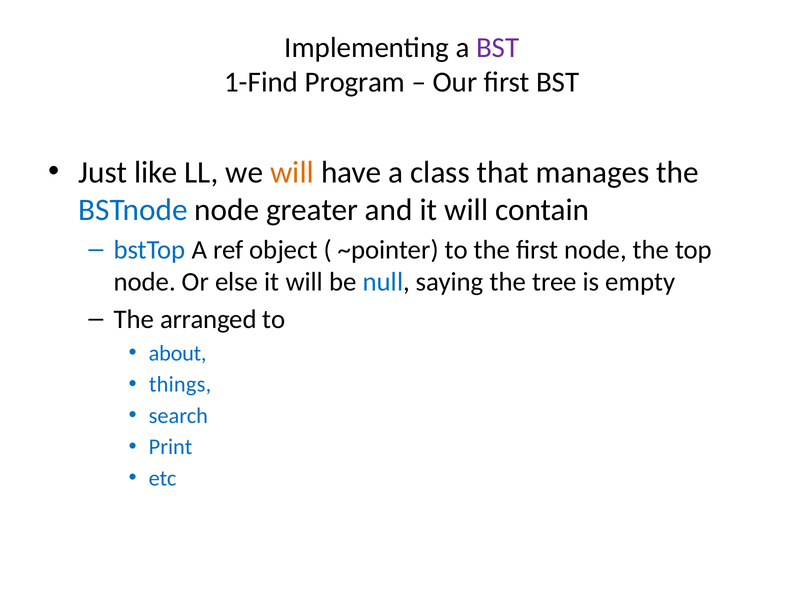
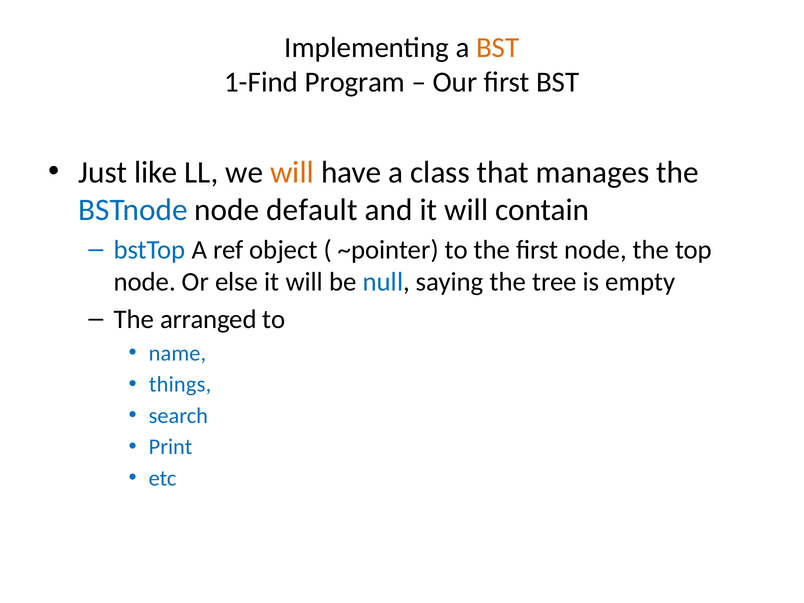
BST at (498, 48) colour: purple -> orange
greater: greater -> default
about: about -> name
